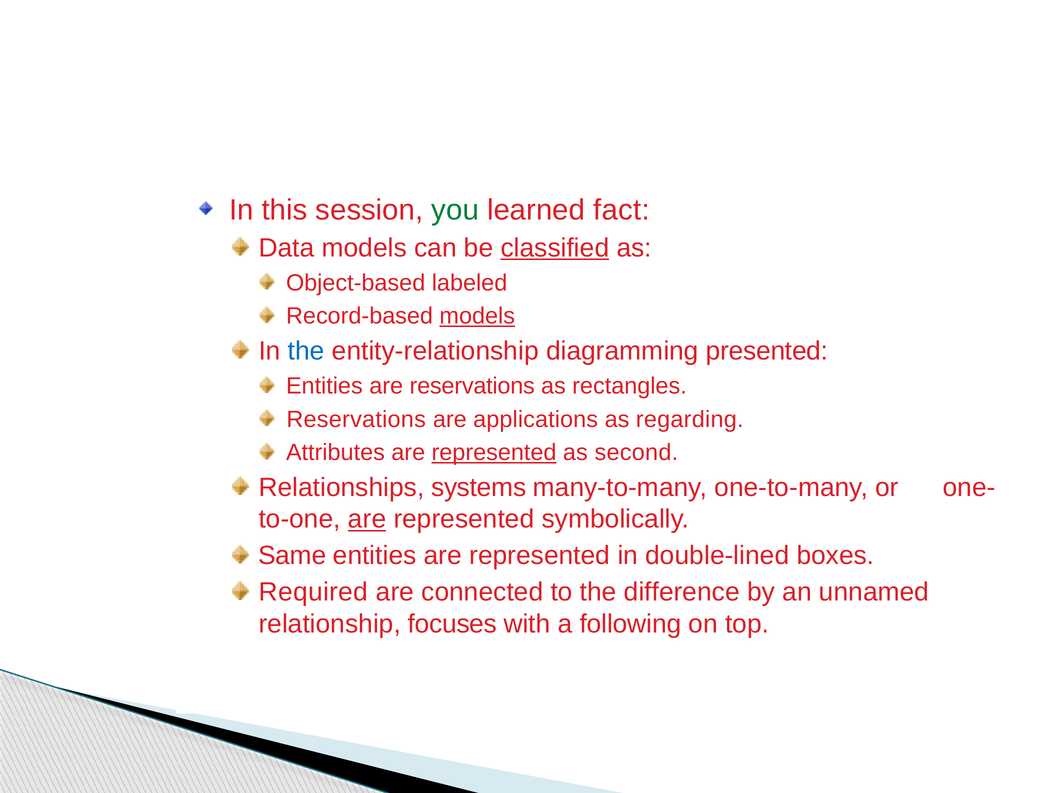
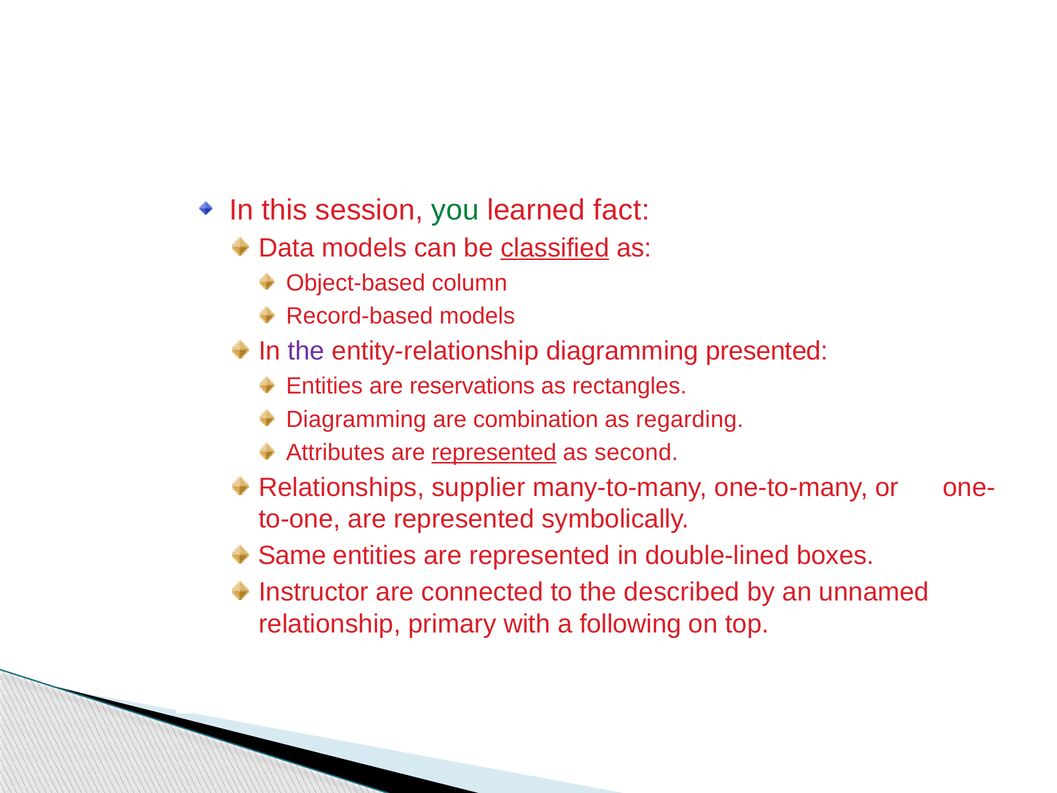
labeled: labeled -> column
models at (477, 316) underline: present -> none
the at (306, 351) colour: blue -> purple
Reservations at (356, 419): Reservations -> Diagramming
applications: applications -> combination
systems: systems -> supplier
are at (367, 519) underline: present -> none
Required: Required -> Instructor
difference: difference -> described
focuses: focuses -> primary
